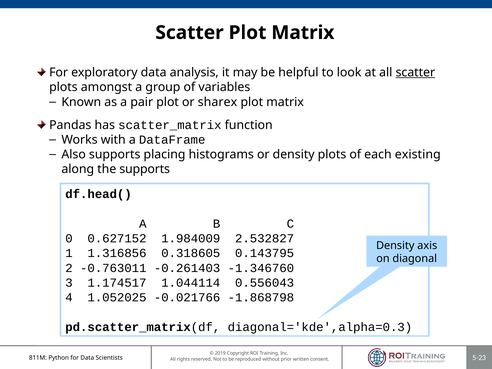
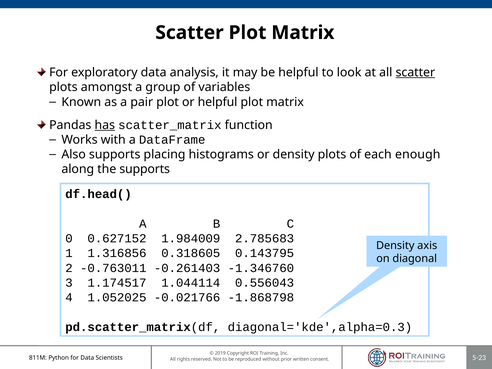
or sharex: sharex -> helpful
has underline: none -> present
existing: existing -> enough
2.532827: 2.532827 -> 2.785683
